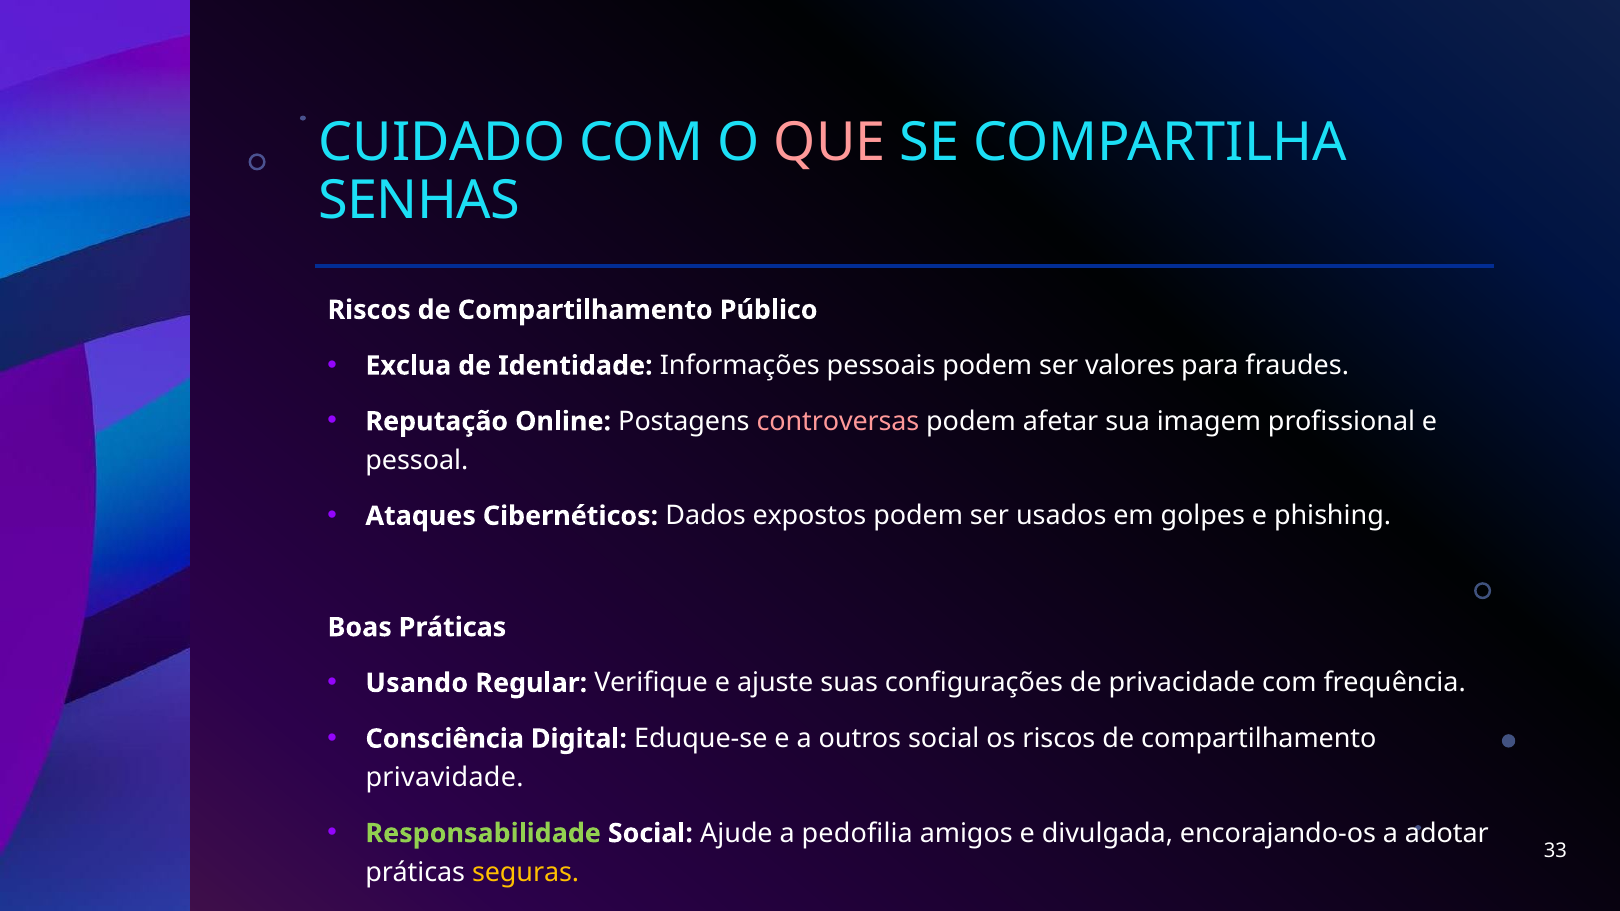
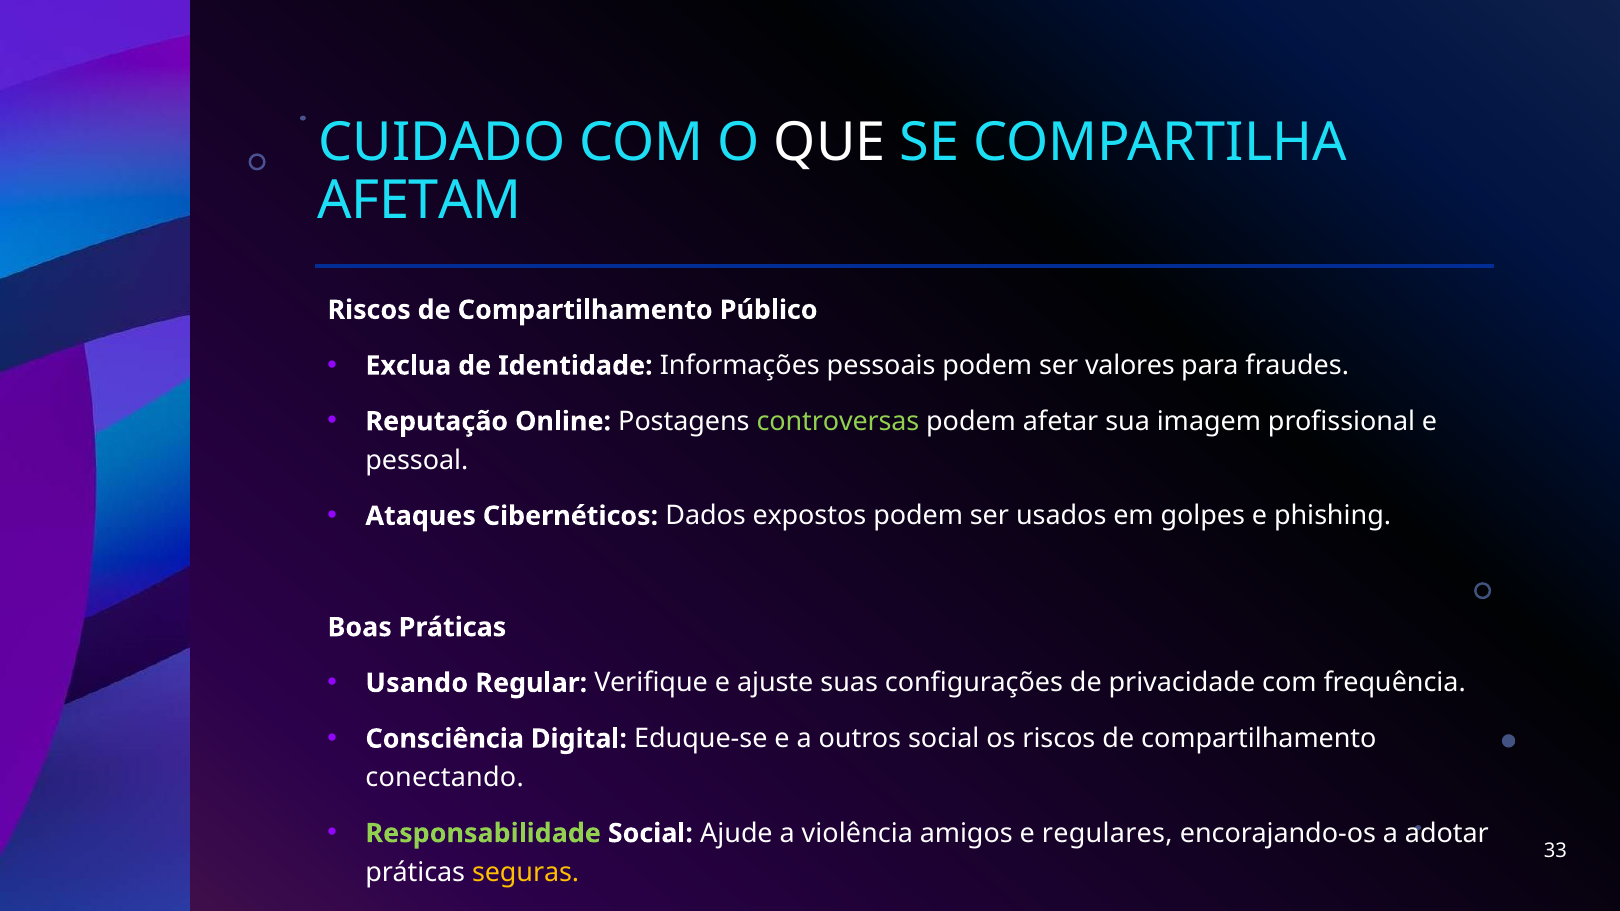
QUE colour: pink -> white
SENHAS: SENHAS -> AFETAM
controversas colour: pink -> light green
privavidade: privavidade -> conectando
pedofilia: pedofilia -> violência
divulgada: divulgada -> regulares
